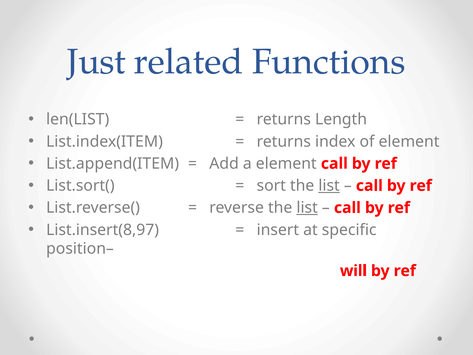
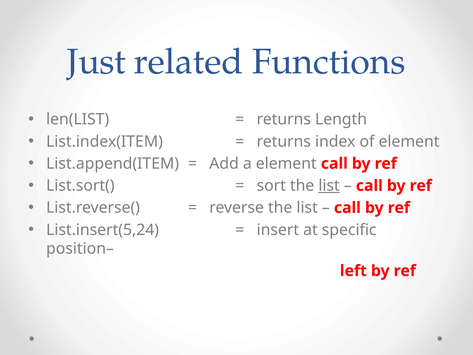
list at (307, 208) underline: present -> none
List.insert(8,97: List.insert(8,97 -> List.insert(5,24
will: will -> left
